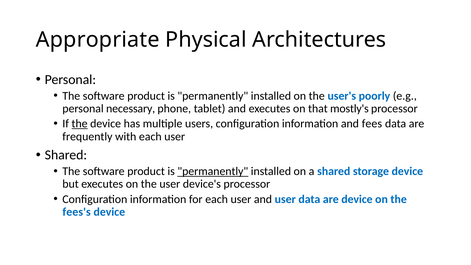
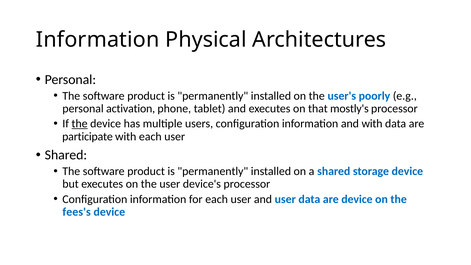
Appropriate at (98, 40): Appropriate -> Information
necessary: necessary -> activation
and fees: fees -> with
frequently: frequently -> participate
permanently at (213, 171) underline: present -> none
